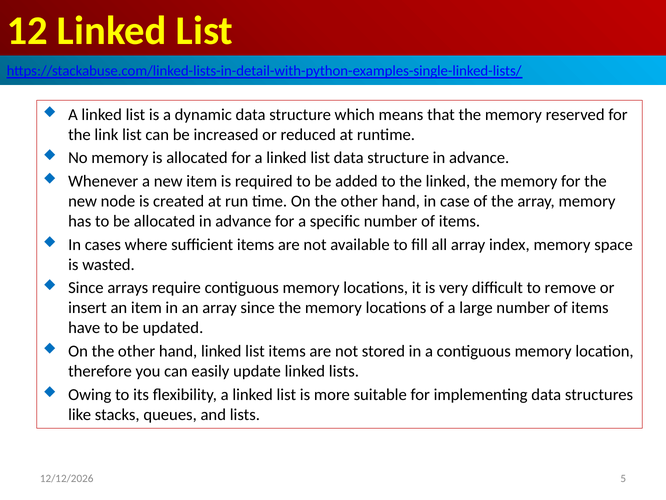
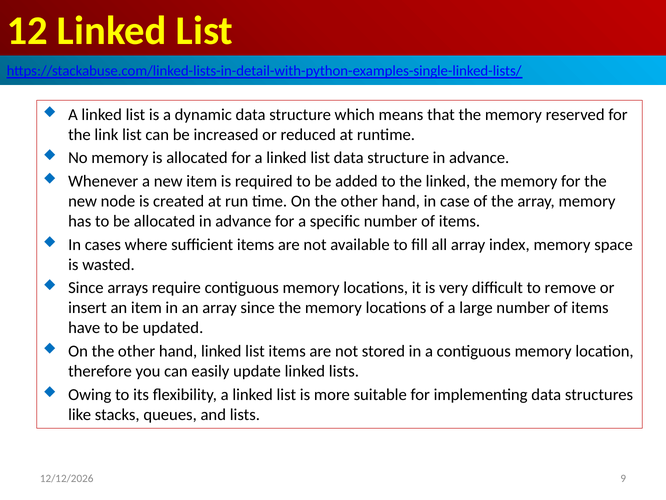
5: 5 -> 9
